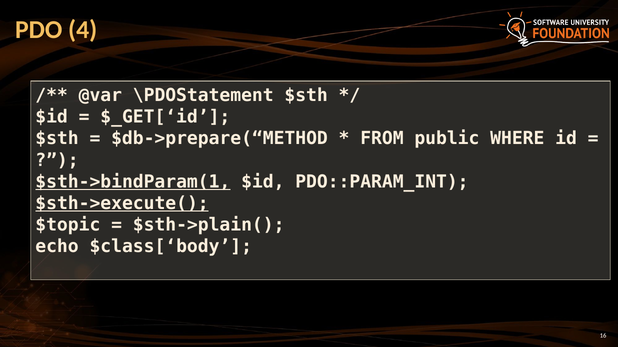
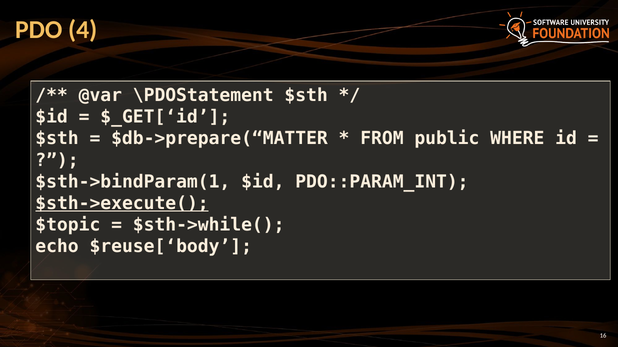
$db->prepare(“METHOD: $db->prepare(“METHOD -> $db->prepare(“MATTER
$sth->bindParam(1 underline: present -> none
$sth->plain(: $sth->plain( -> $sth->while(
$class[‘body: $class[‘body -> $reuse[‘body
